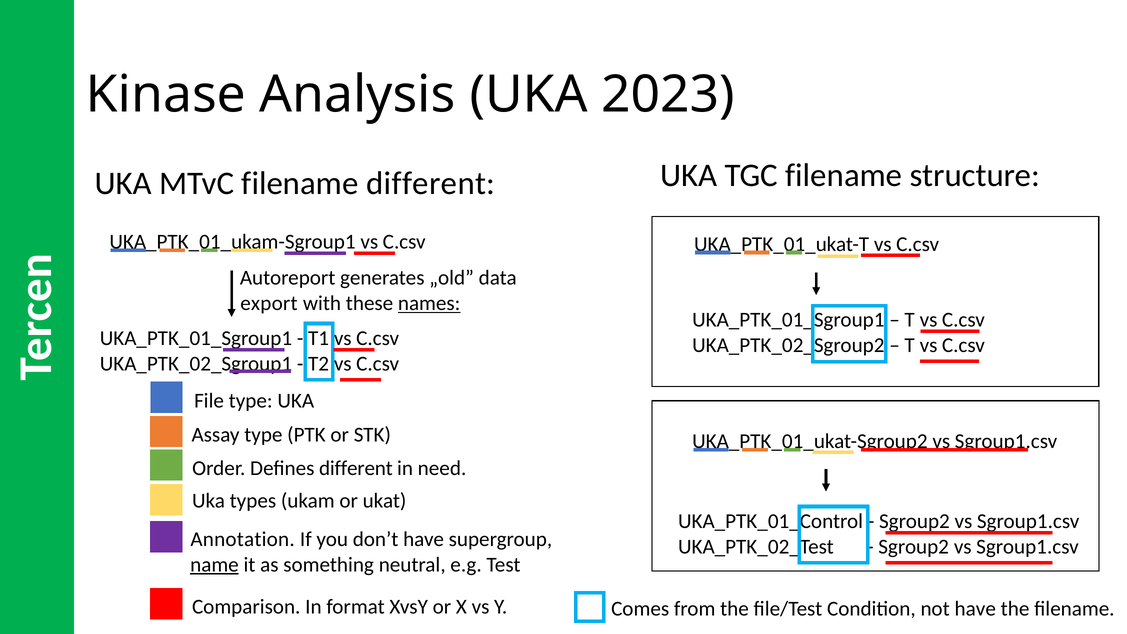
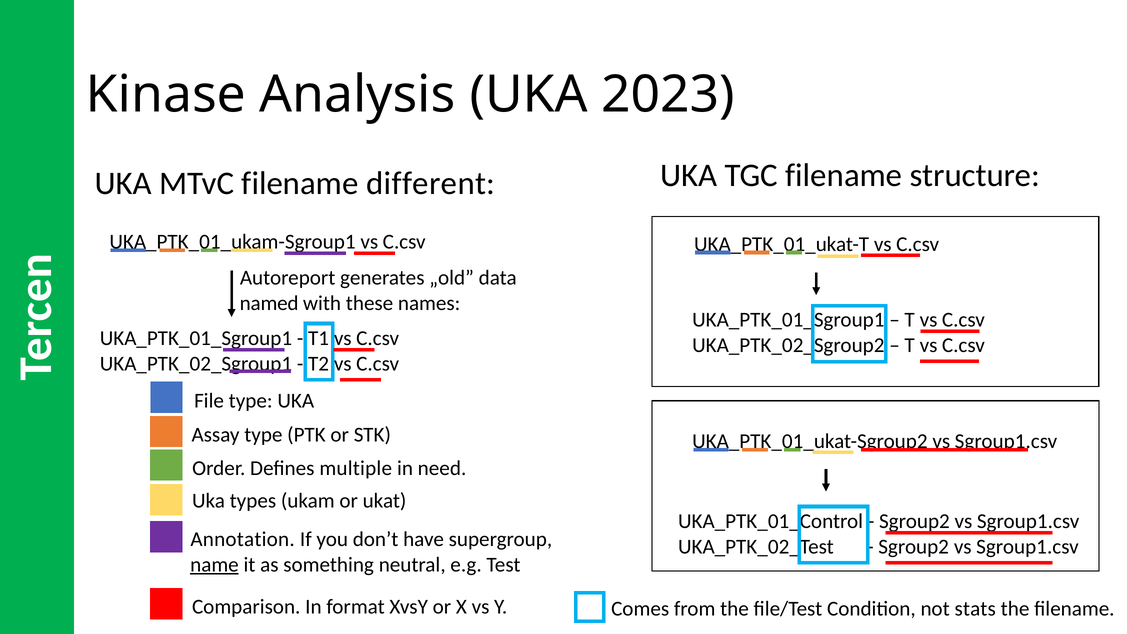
export: export -> named
names underline: present -> none
Defines different: different -> multiple
not have: have -> stats
